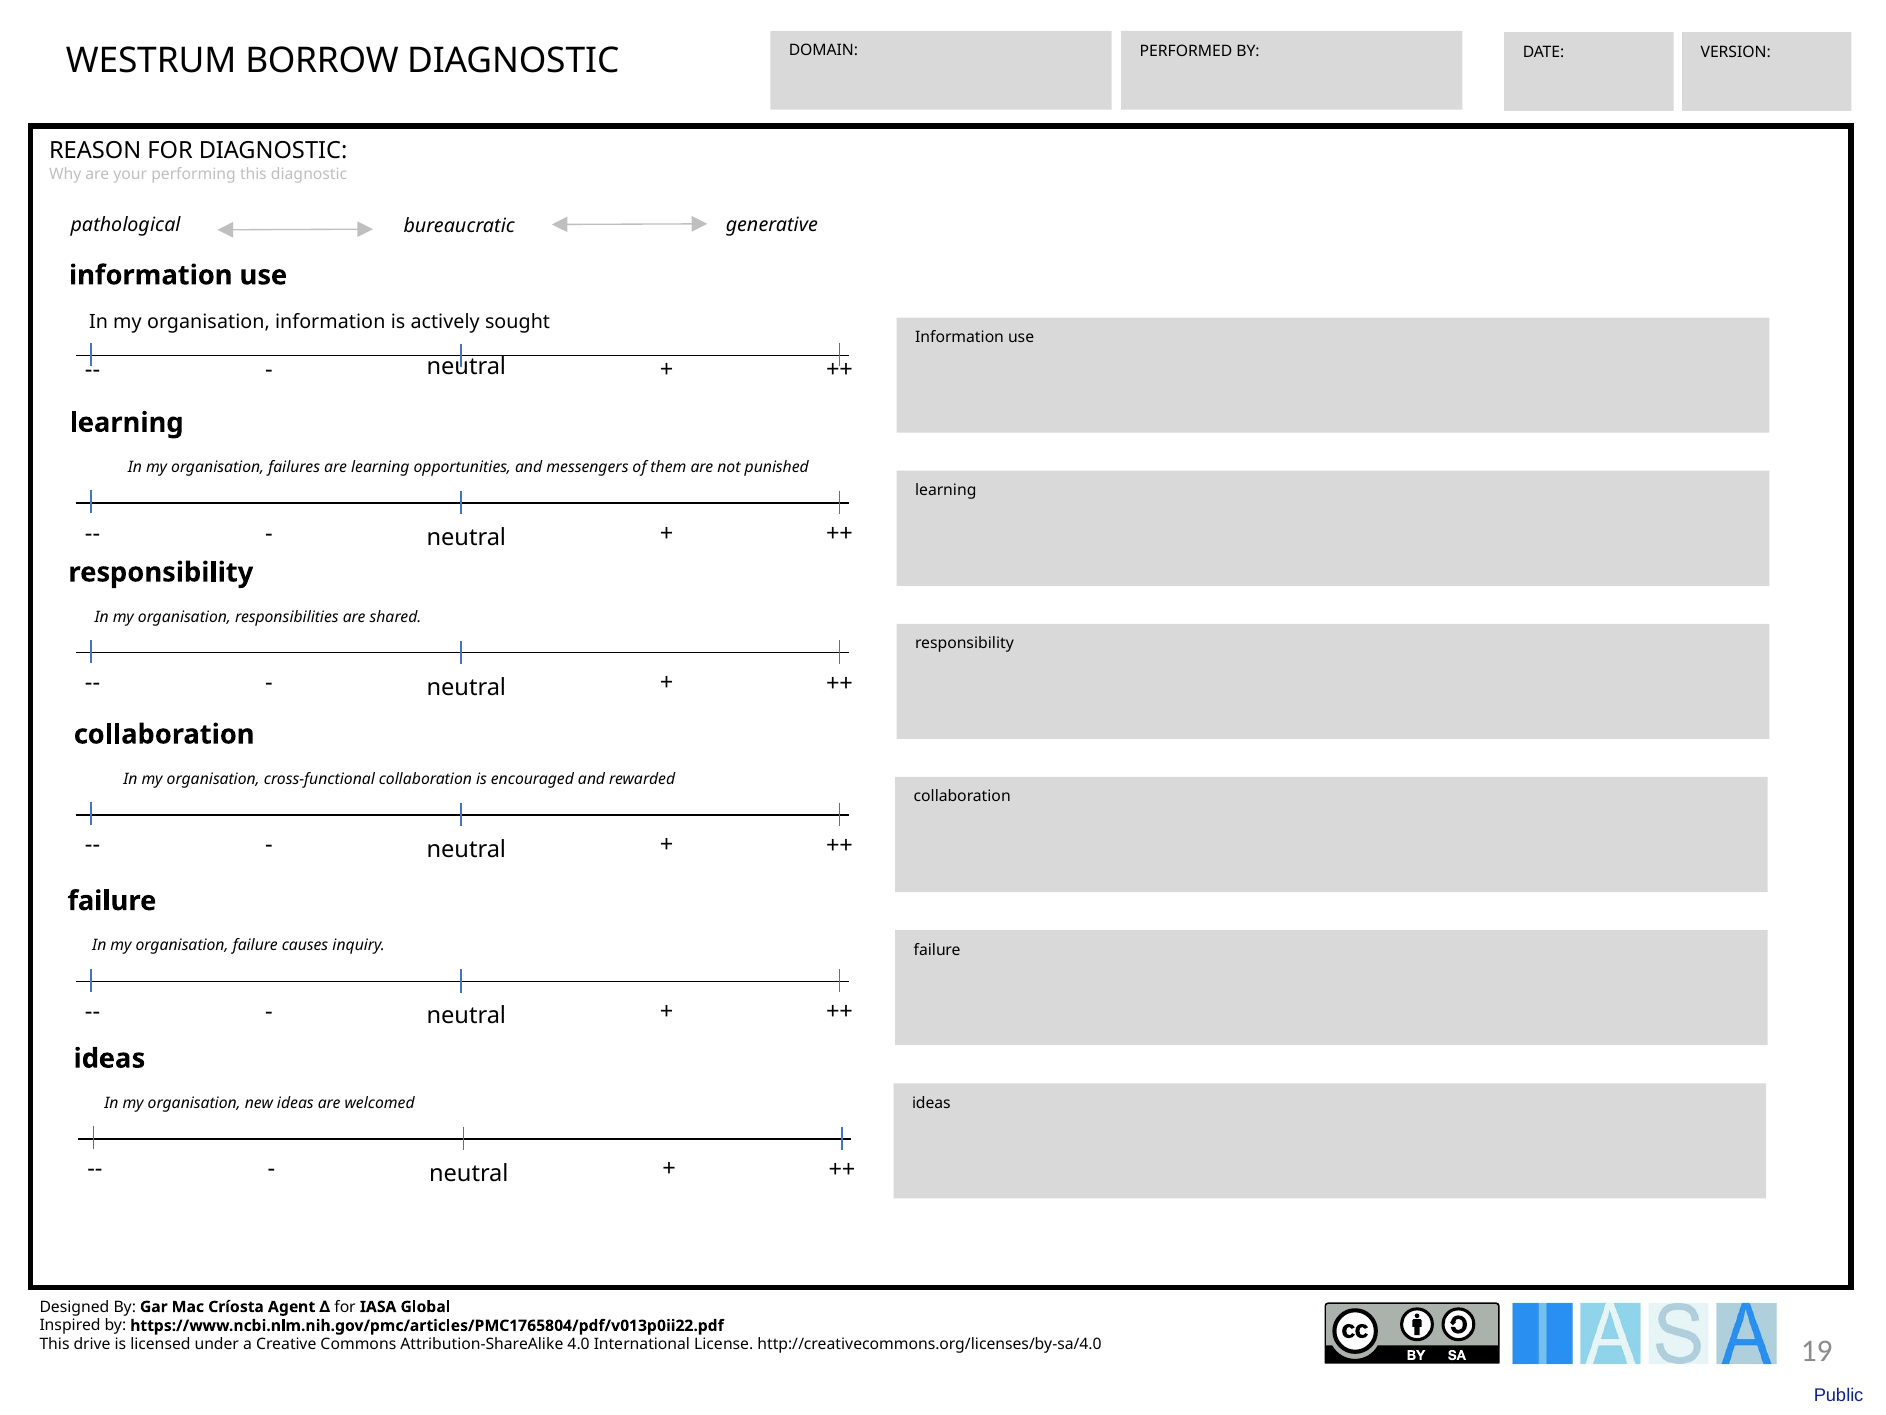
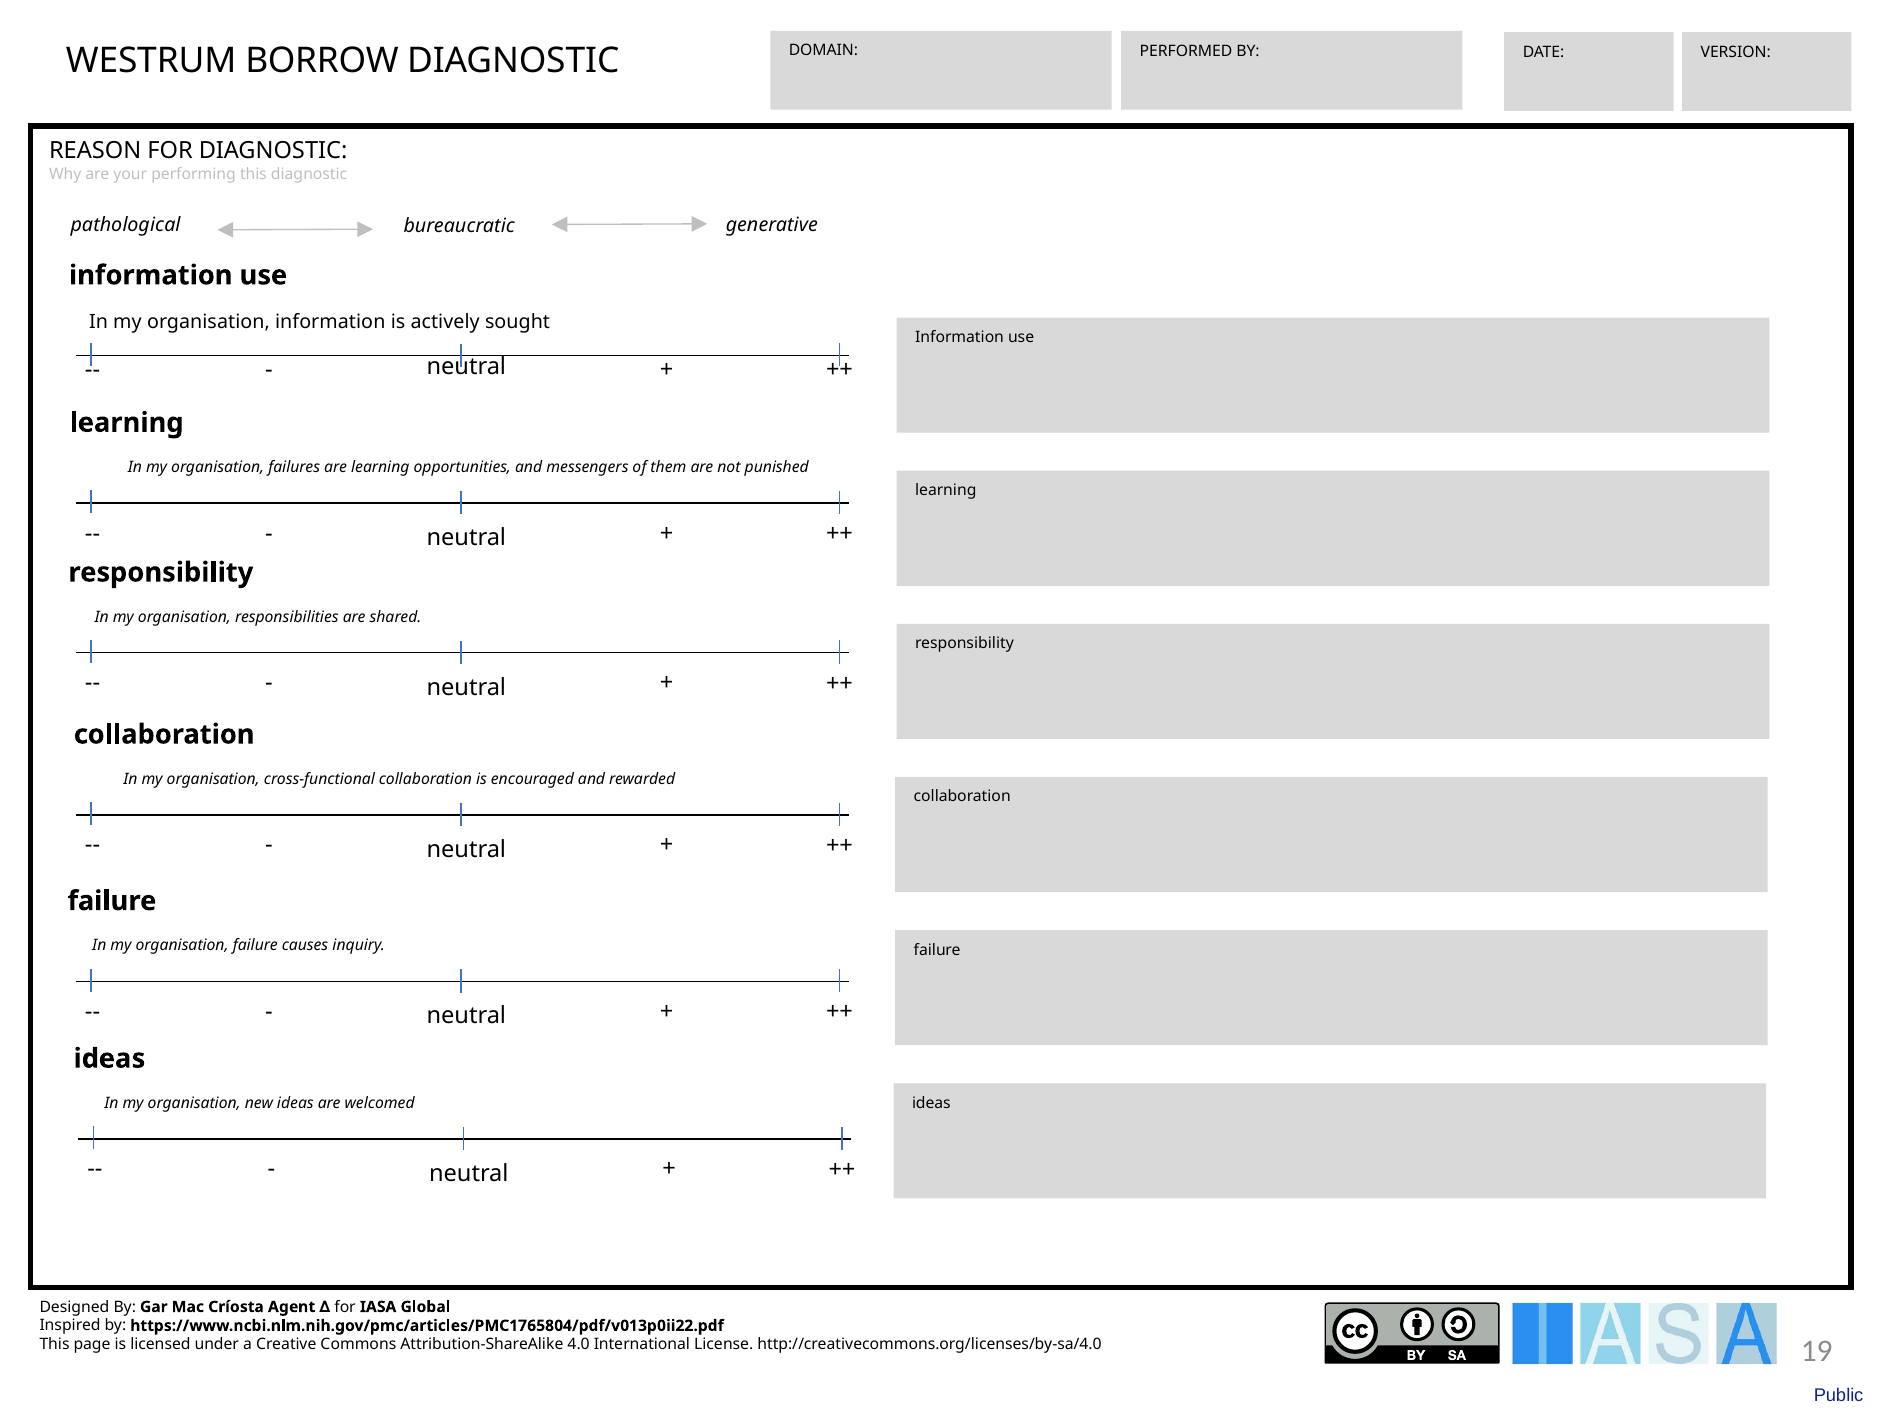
drive: drive -> page
